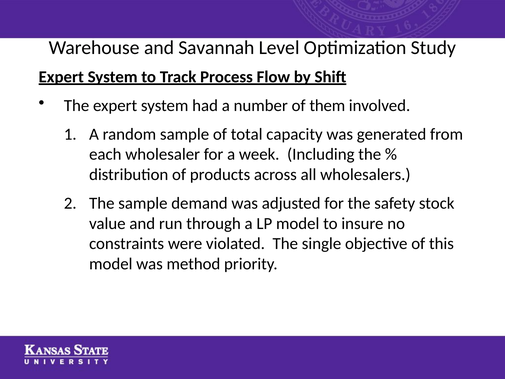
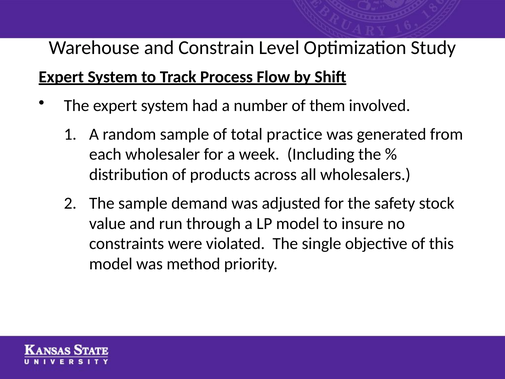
Savannah: Savannah -> Constrain
capacity: capacity -> practice
